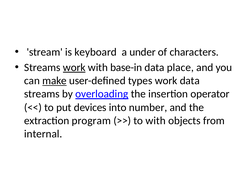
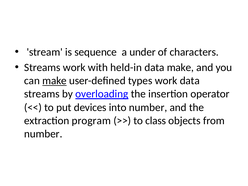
keyboard: keyboard -> sequence
work at (74, 67) underline: present -> none
base-in: base-in -> held-in
data place: place -> make
to with: with -> class
internal at (43, 134): internal -> number
